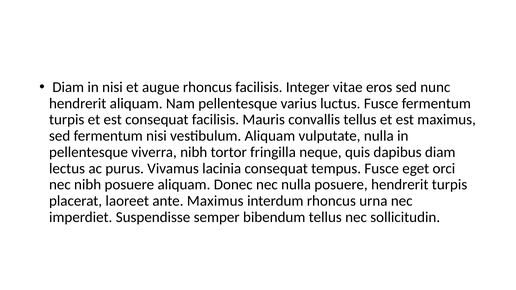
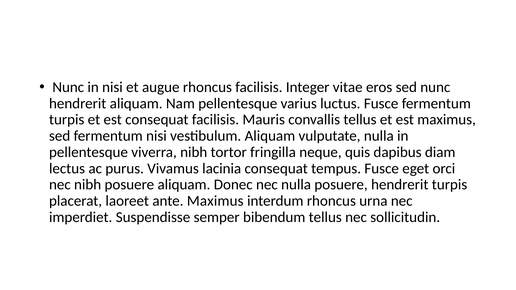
Diam at (68, 87): Diam -> Nunc
